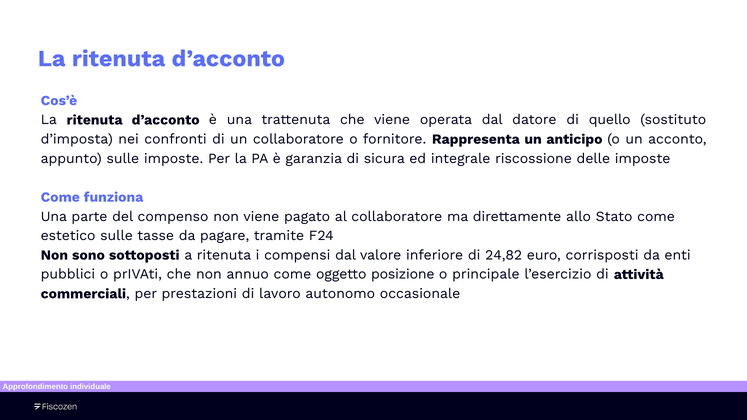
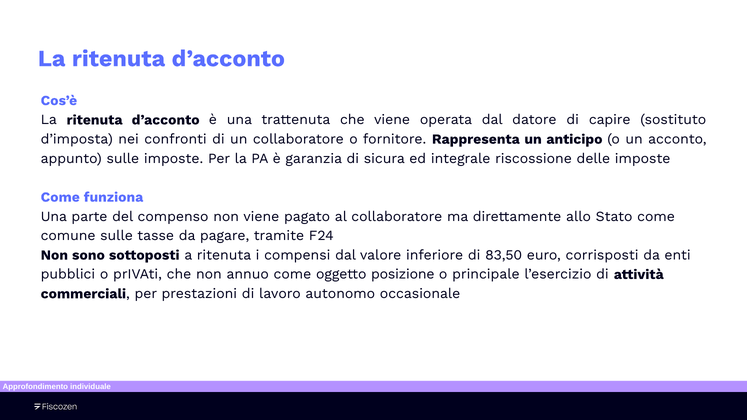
quello: quello -> capire
estetico: estetico -> comune
24,82: 24,82 -> 83,50
